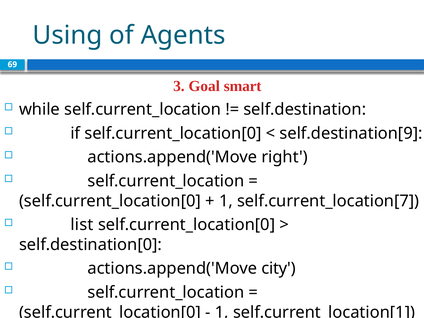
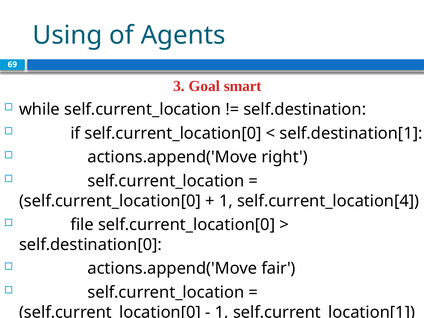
self.destination[9: self.destination[9 -> self.destination[1
self.current_location[7: self.current_location[7 -> self.current_location[4
list: list -> file
city: city -> fair
